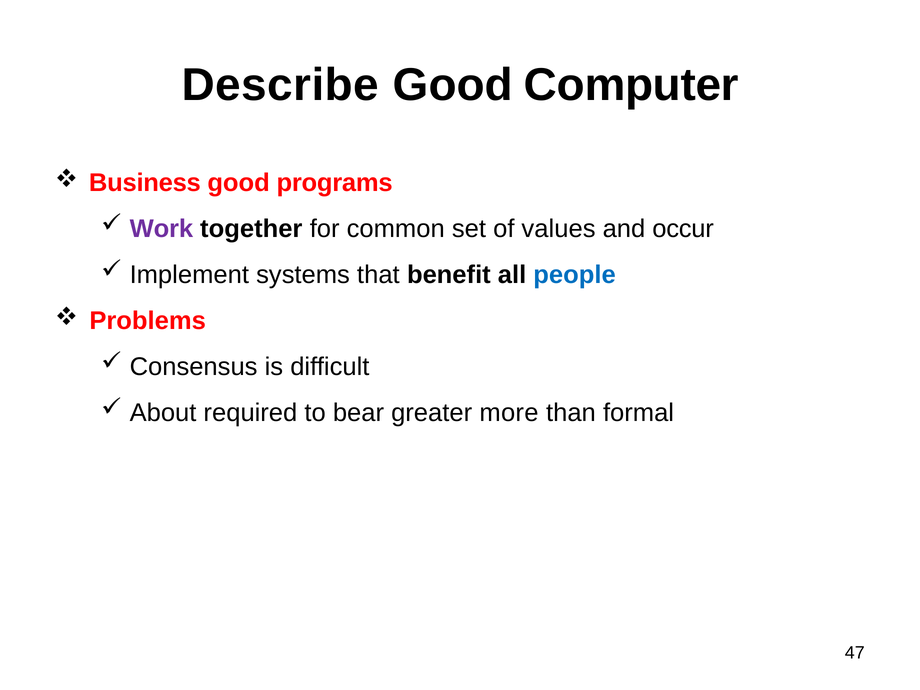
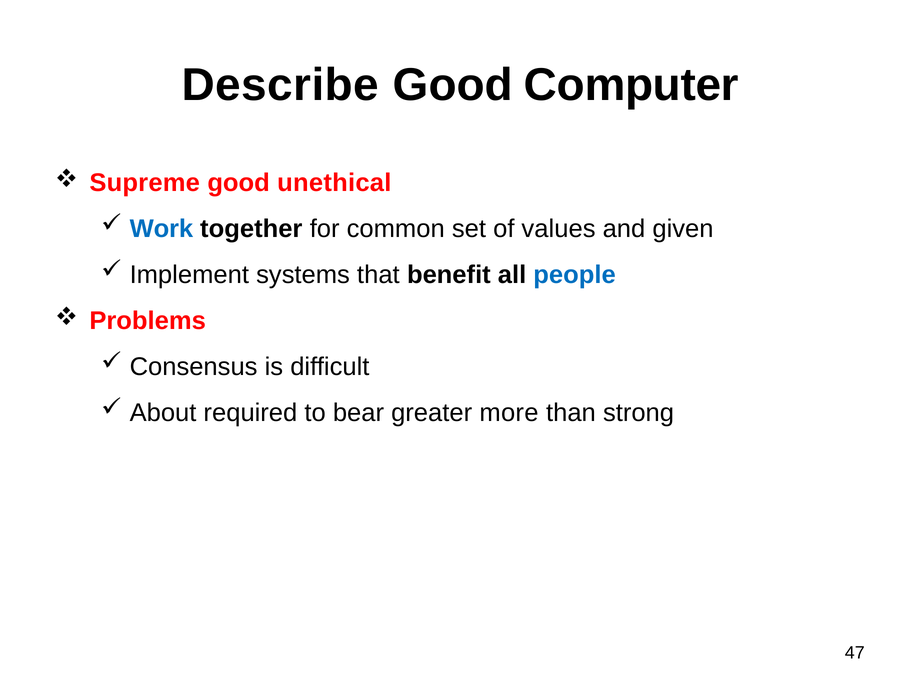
Business: Business -> Supreme
programs: programs -> unethical
Work colour: purple -> blue
occur: occur -> given
formal: formal -> strong
